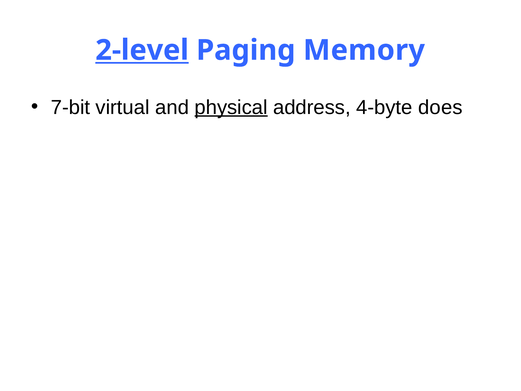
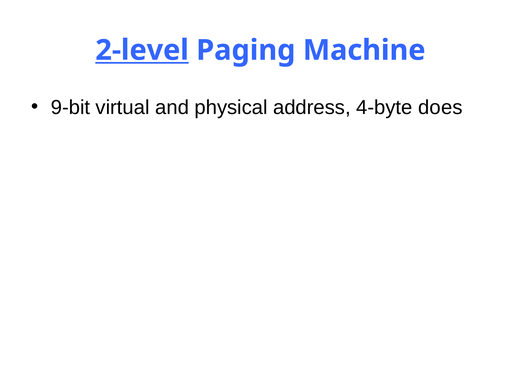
Memory: Memory -> Machine
7-bit: 7-bit -> 9-bit
physical underline: present -> none
